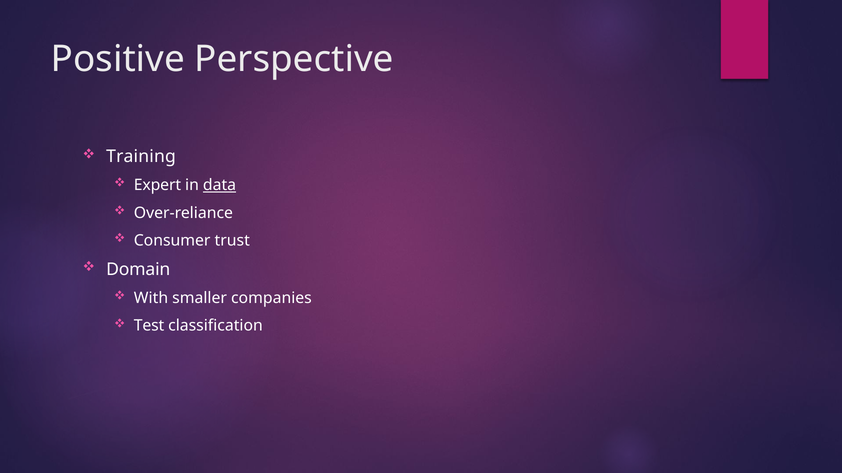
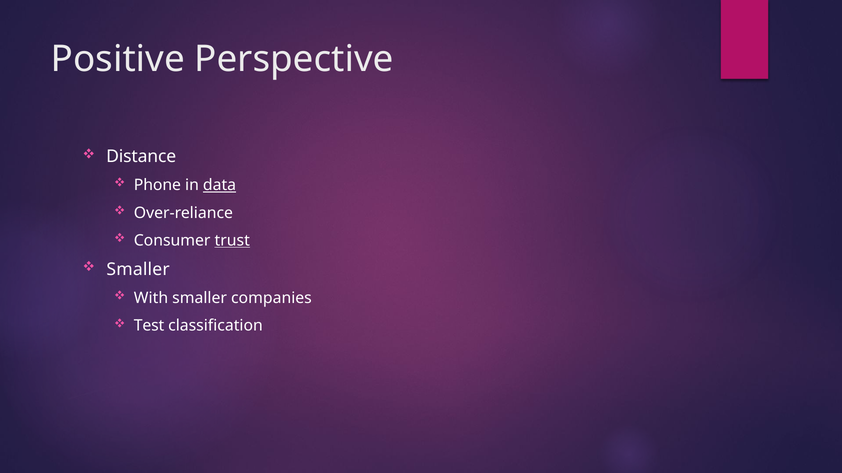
Training: Training -> Distance
Expert: Expert -> Phone
trust underline: none -> present
Domain at (138, 270): Domain -> Smaller
